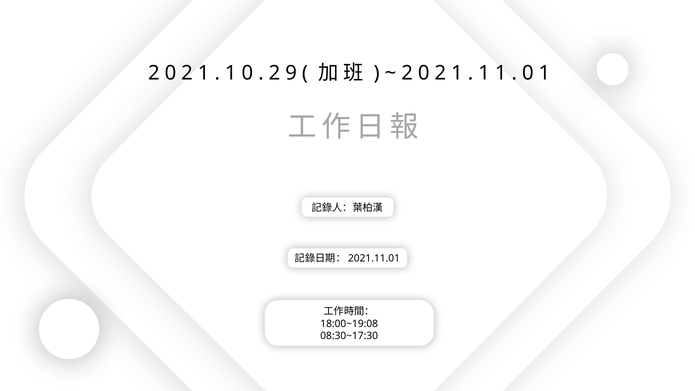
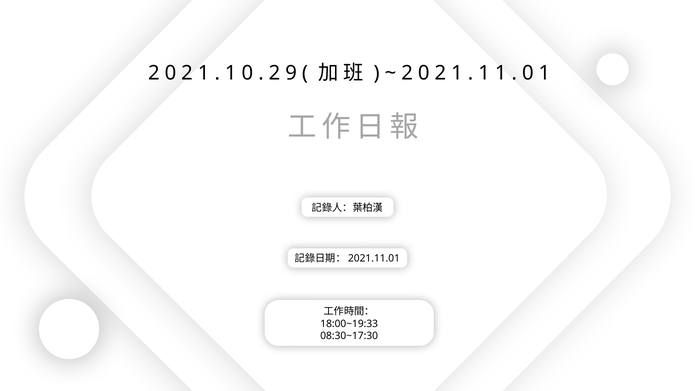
18:00~19:08: 18:00~19:08 -> 18:00~19:33
